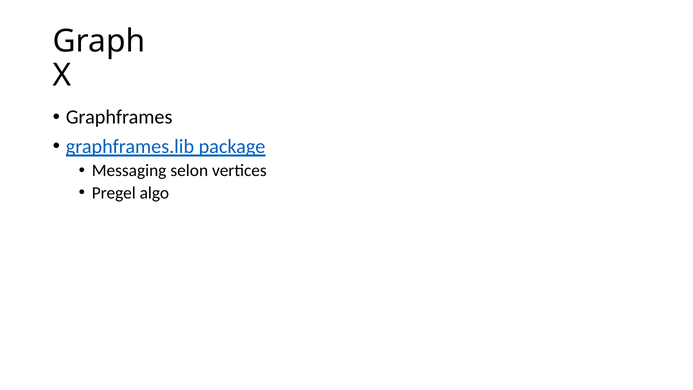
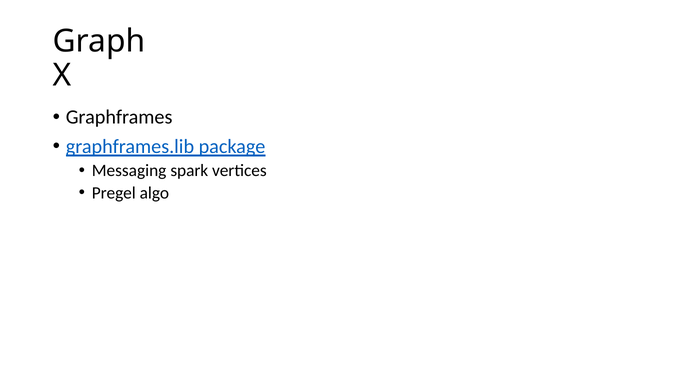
selon: selon -> spark
